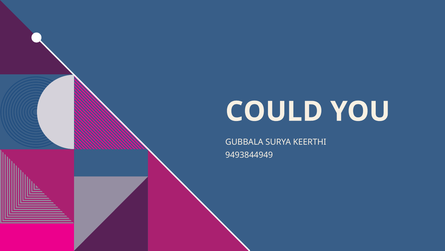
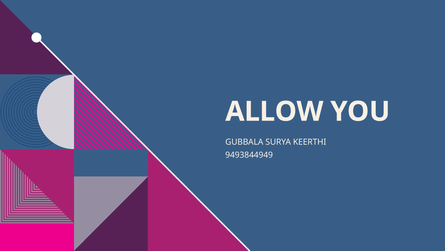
COULD: COULD -> ALLOW
